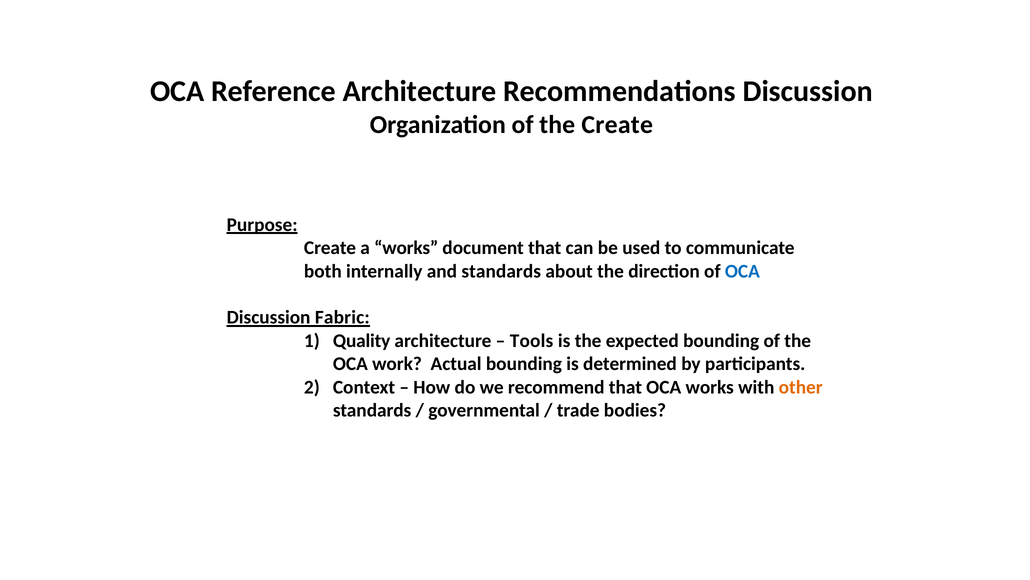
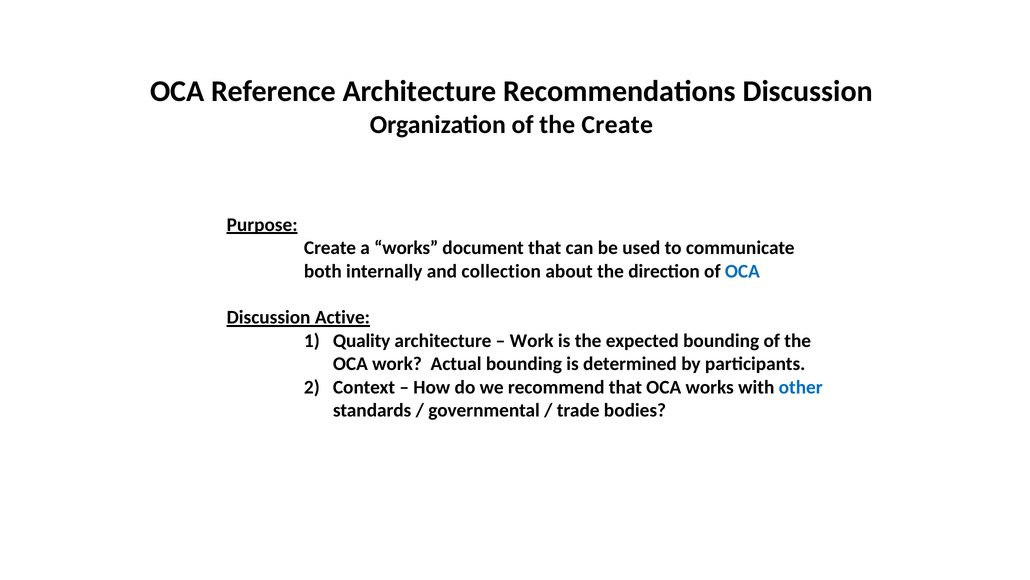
and standards: standards -> collection
Fabric: Fabric -> Active
Tools at (532, 340): Tools -> Work
other colour: orange -> blue
